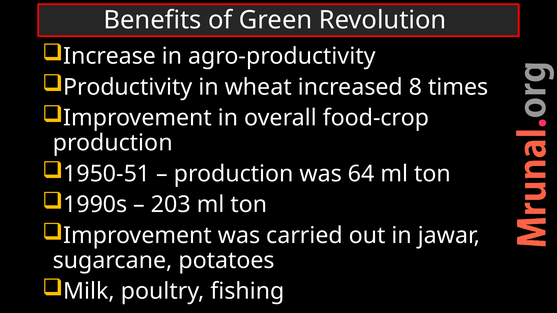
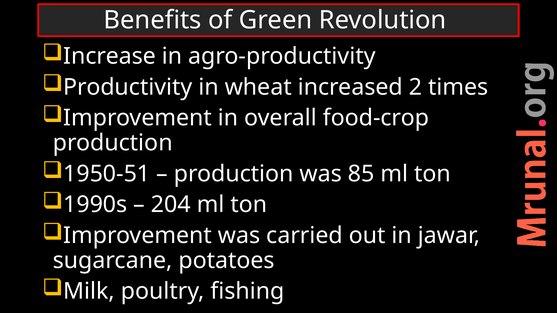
8: 8 -> 2
64: 64 -> 85
203: 203 -> 204
